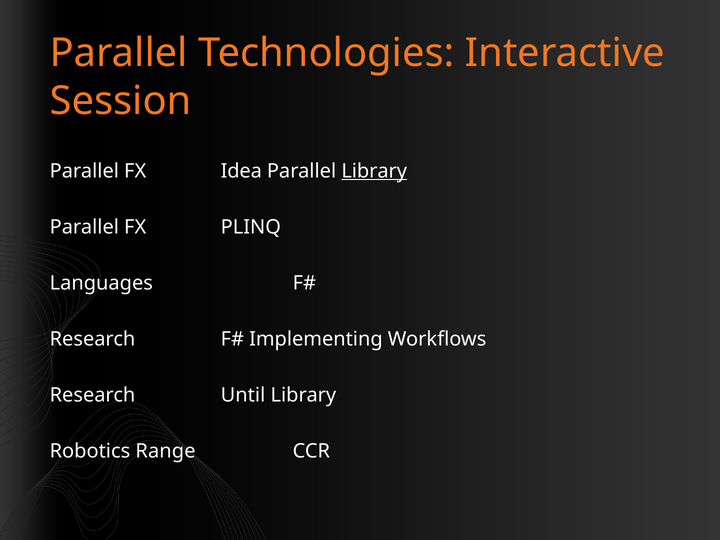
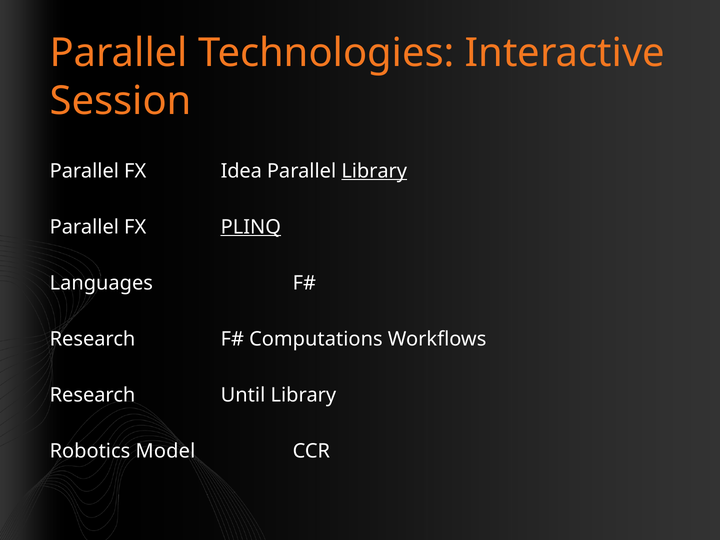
PLINQ underline: none -> present
Implementing: Implementing -> Computations
Range: Range -> Model
